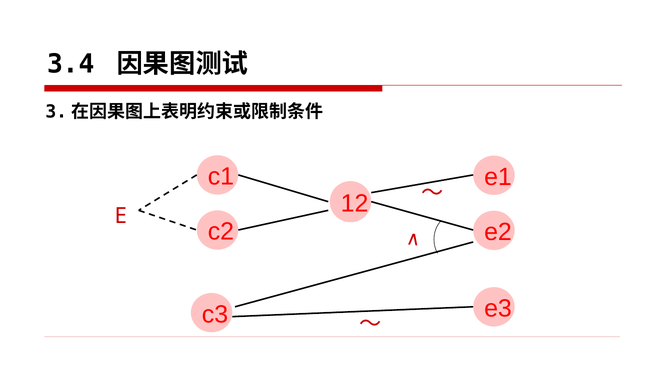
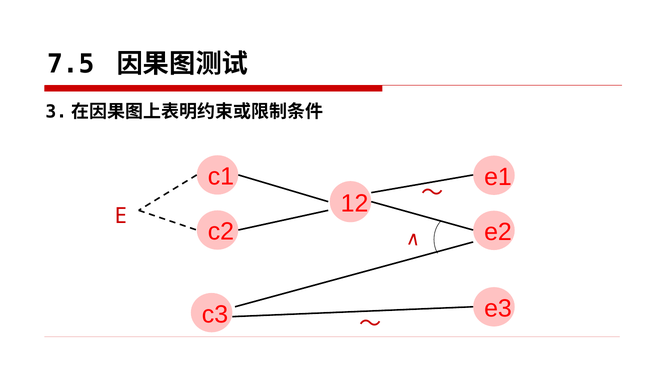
3.4: 3.4 -> 7.5
